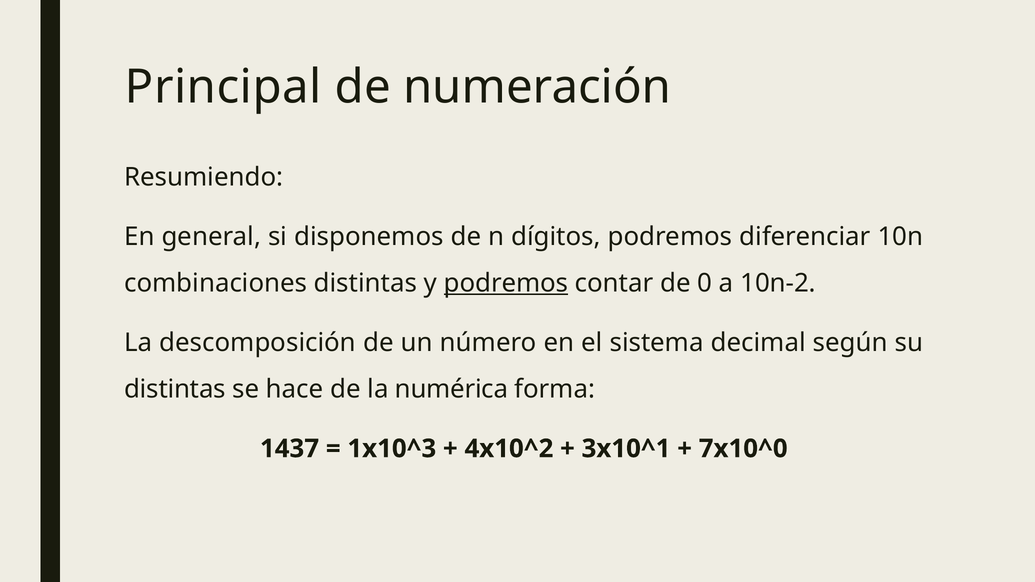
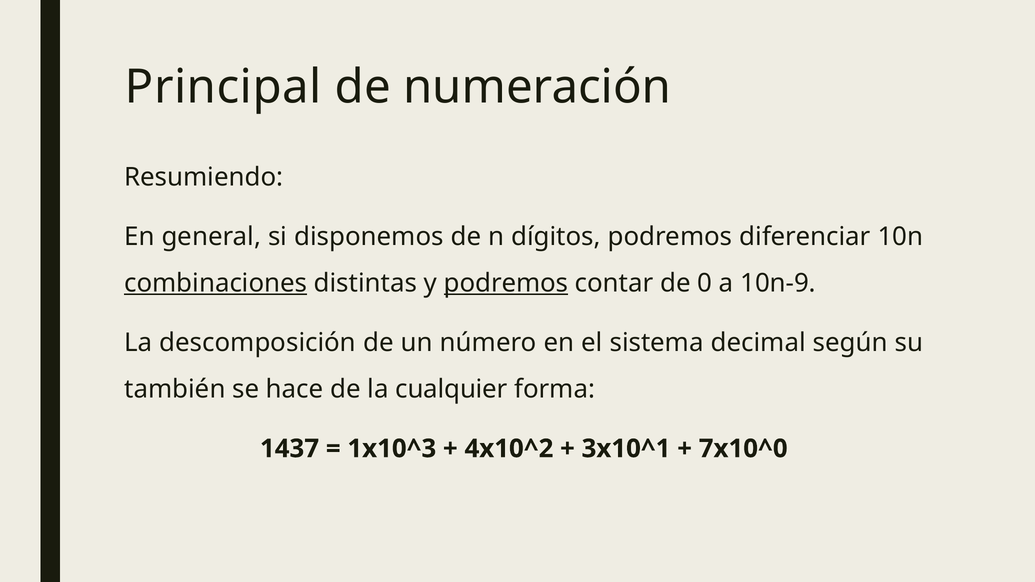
combinaciones underline: none -> present
10n-2: 10n-2 -> 10n-9
distintas at (175, 389): distintas -> también
numérica: numérica -> cualquier
